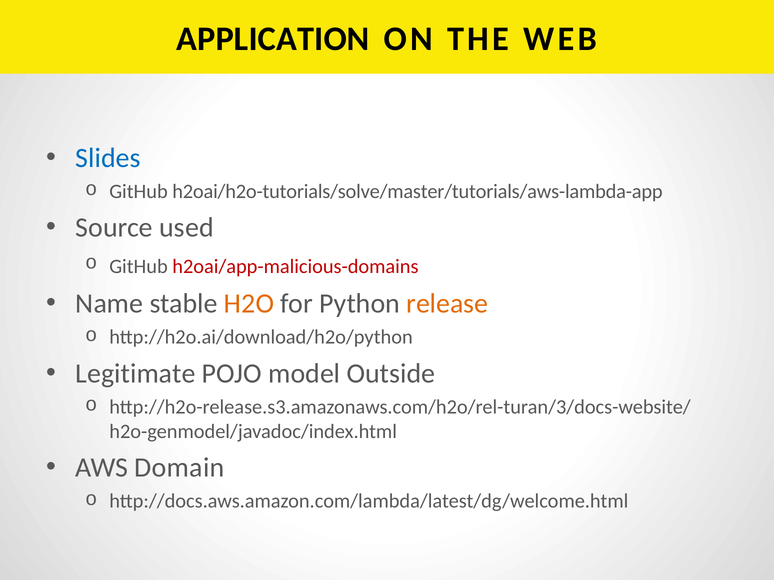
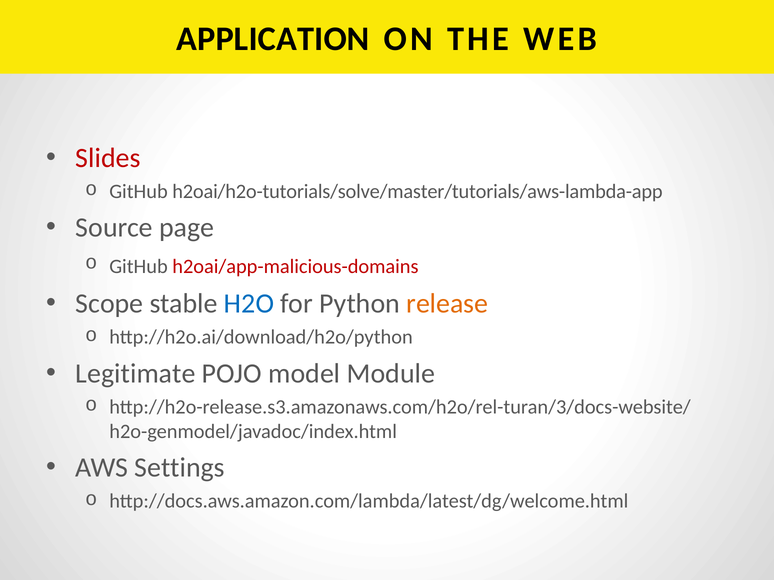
Slides colour: blue -> red
used: used -> page
Name: Name -> Scope
H2O colour: orange -> blue
Outside: Outside -> Module
Domain: Domain -> Settings
